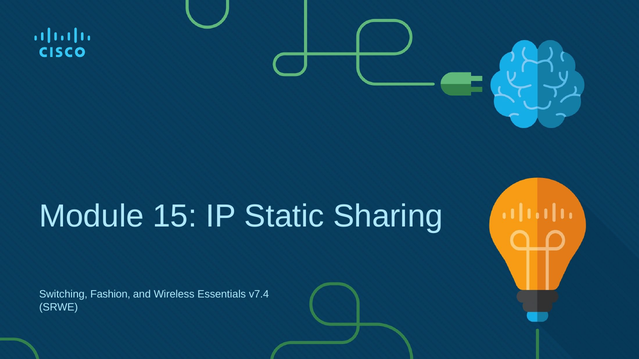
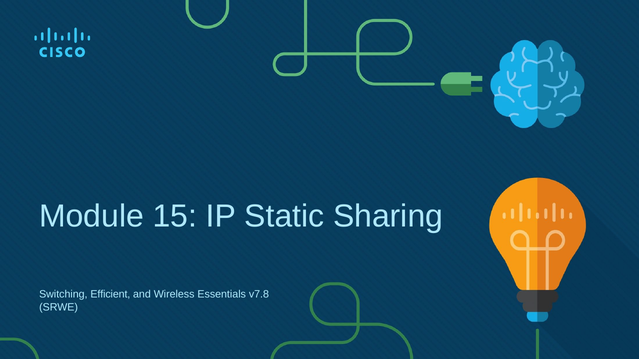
Fashion: Fashion -> Efficient
v7.4: v7.4 -> v7.8
